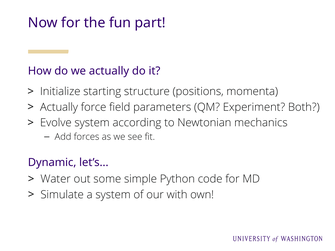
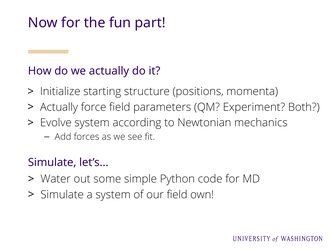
Dynamic at (52, 163): Dynamic -> Simulate
our with: with -> field
